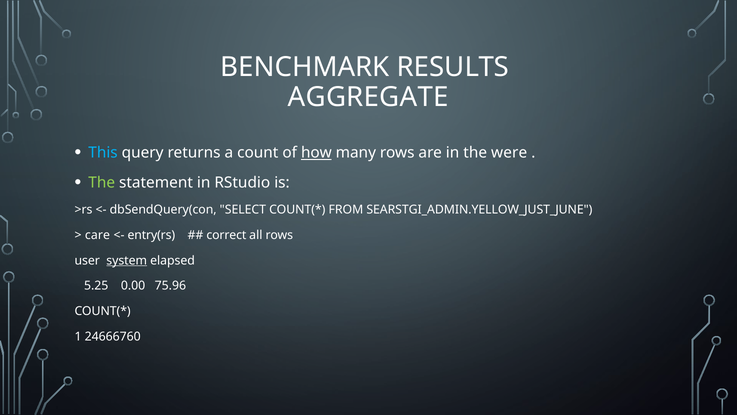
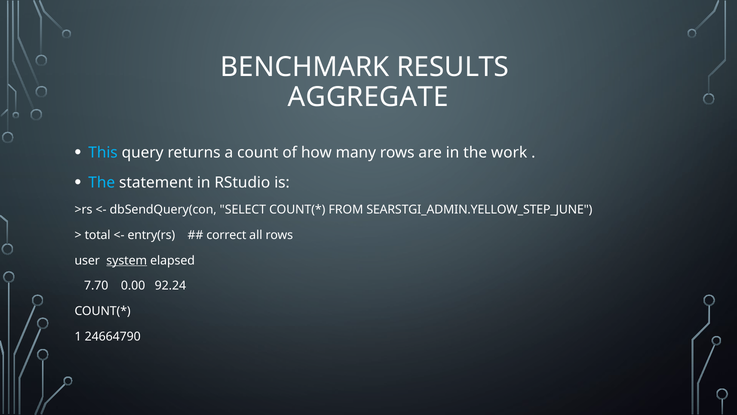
how underline: present -> none
were: were -> work
The at (102, 183) colour: light green -> light blue
SEARSTGI_ADMIN.YELLOW_JUST_JUNE: SEARSTGI_ADMIN.YELLOW_JUST_JUNE -> SEARSTGI_ADMIN.YELLOW_STEP_JUNE
care: care -> total
5.25: 5.25 -> 7.70
75.96: 75.96 -> 92.24
24666760: 24666760 -> 24664790
